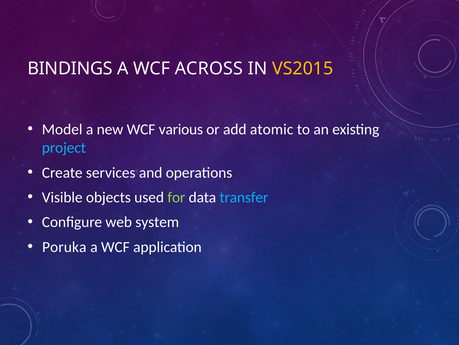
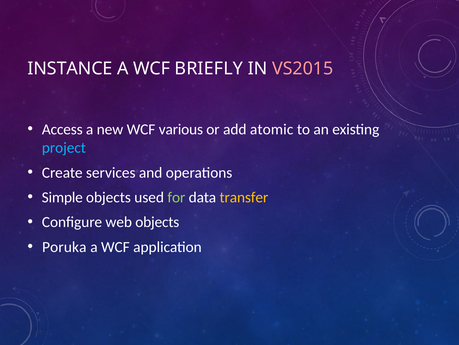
BINDINGS: BINDINGS -> INSTANCE
ACROSS: ACROSS -> BRIEFLY
VS2015 colour: yellow -> pink
Model: Model -> Access
Visible: Visible -> Simple
transfer colour: light blue -> yellow
web system: system -> objects
